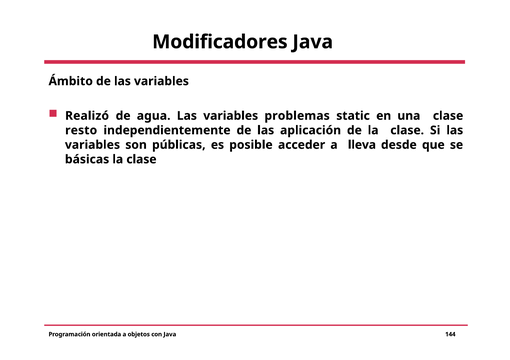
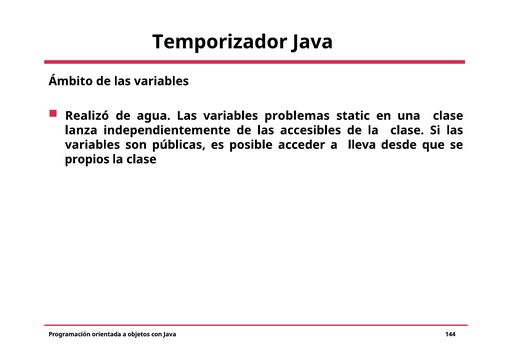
Modificadores: Modificadores -> Temporizador
resto: resto -> lanza
aplicación: aplicación -> accesibles
básicas: básicas -> propios
